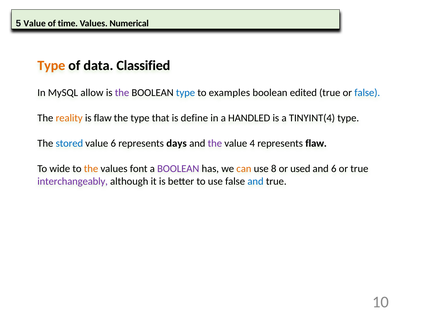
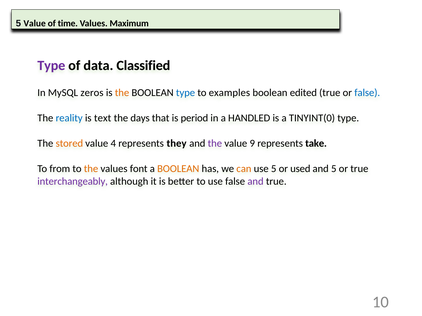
Numerical: Numerical -> Maximum
Type at (51, 66) colour: orange -> purple
allow: allow -> zeros
the at (122, 93) colour: purple -> orange
reality colour: orange -> blue
is flaw: flaw -> text
the type: type -> days
define: define -> period
TINYINT(4: TINYINT(4 -> TINYINT(0
stored colour: blue -> orange
value 6: 6 -> 4
days: days -> they
4: 4 -> 9
represents flaw: flaw -> take
wide: wide -> from
BOOLEAN at (178, 169) colour: purple -> orange
use 8: 8 -> 5
and 6: 6 -> 5
and at (255, 182) colour: blue -> purple
